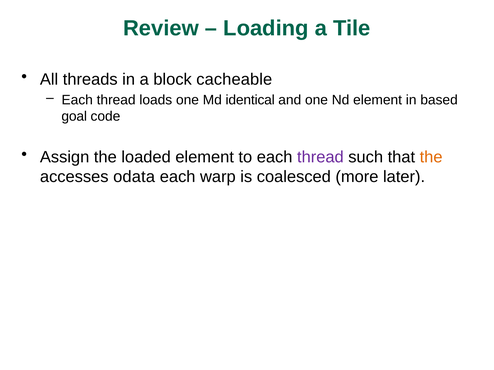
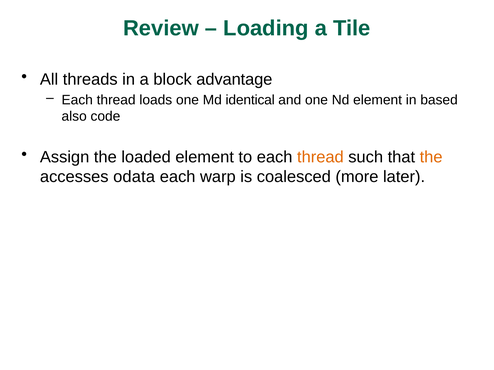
cacheable: cacheable -> advantage
goal: goal -> also
thread at (320, 157) colour: purple -> orange
